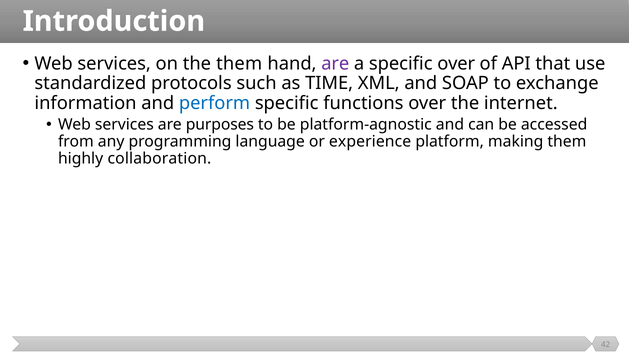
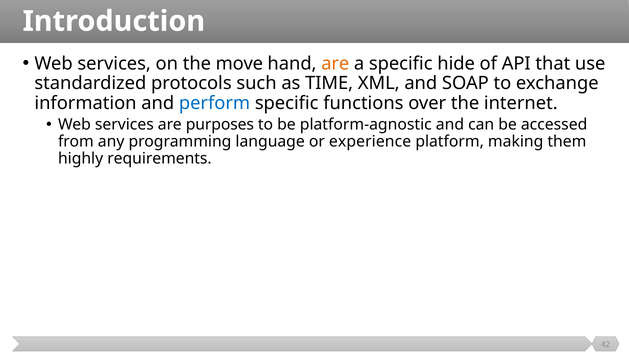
the them: them -> move
are at (335, 63) colour: purple -> orange
specific over: over -> hide
collaboration: collaboration -> requirements
